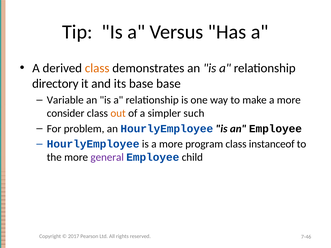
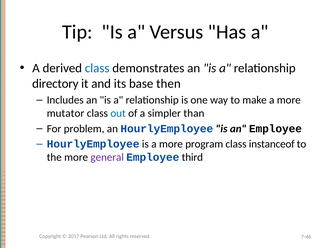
class at (97, 68) colour: orange -> blue
base base: base -> then
Variable: Variable -> Includes
consider: consider -> mutator
out colour: orange -> blue
such: such -> than
child: child -> third
